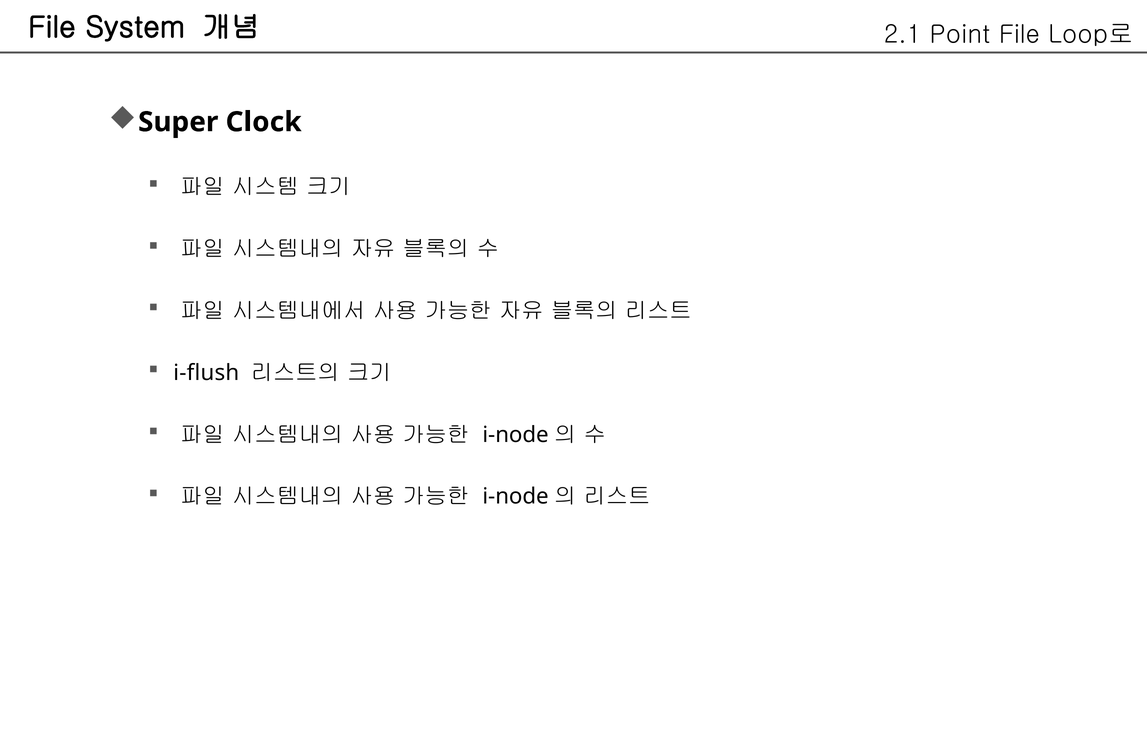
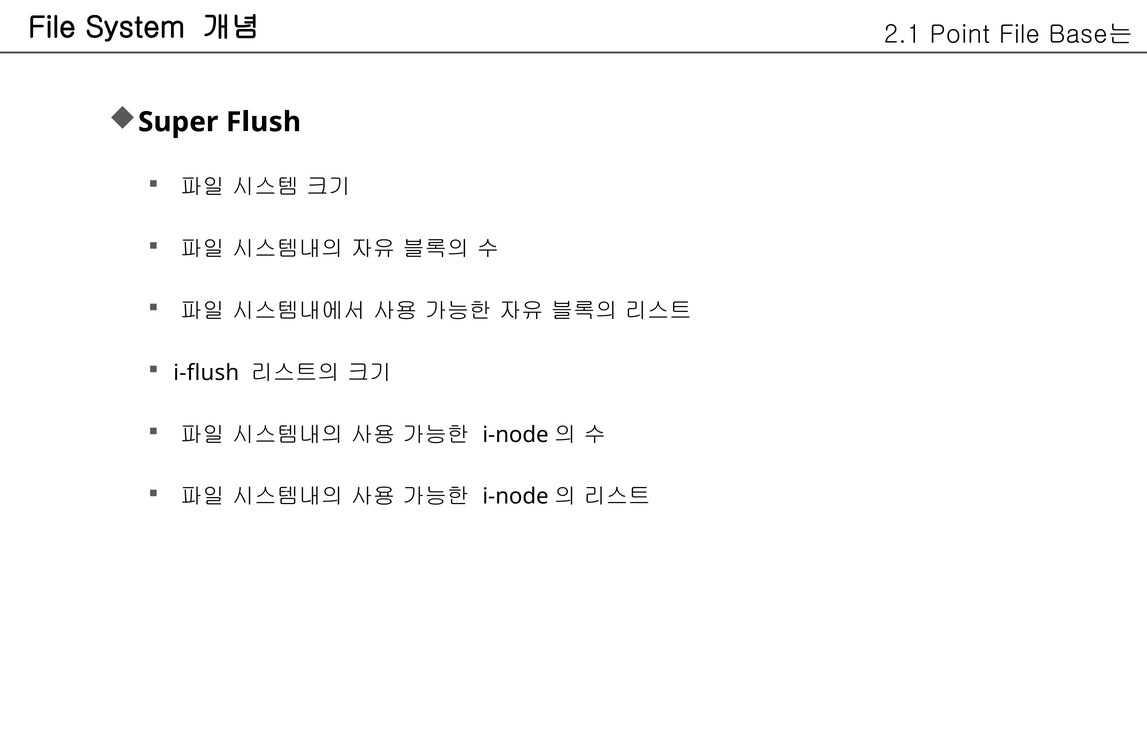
Loop로: Loop로 -> Base는
Clock: Clock -> Flush
